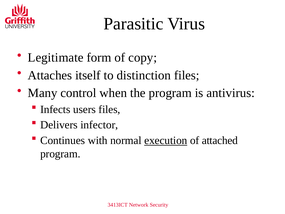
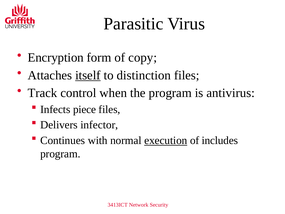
Legitimate: Legitimate -> Encryption
itself underline: none -> present
Many: Many -> Track
users: users -> piece
attached: attached -> includes
